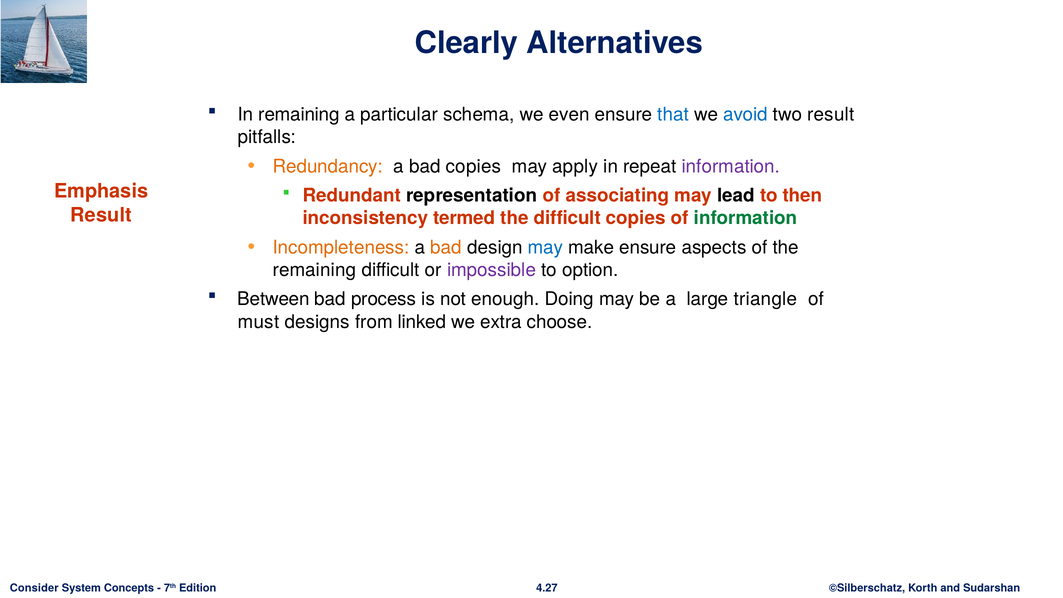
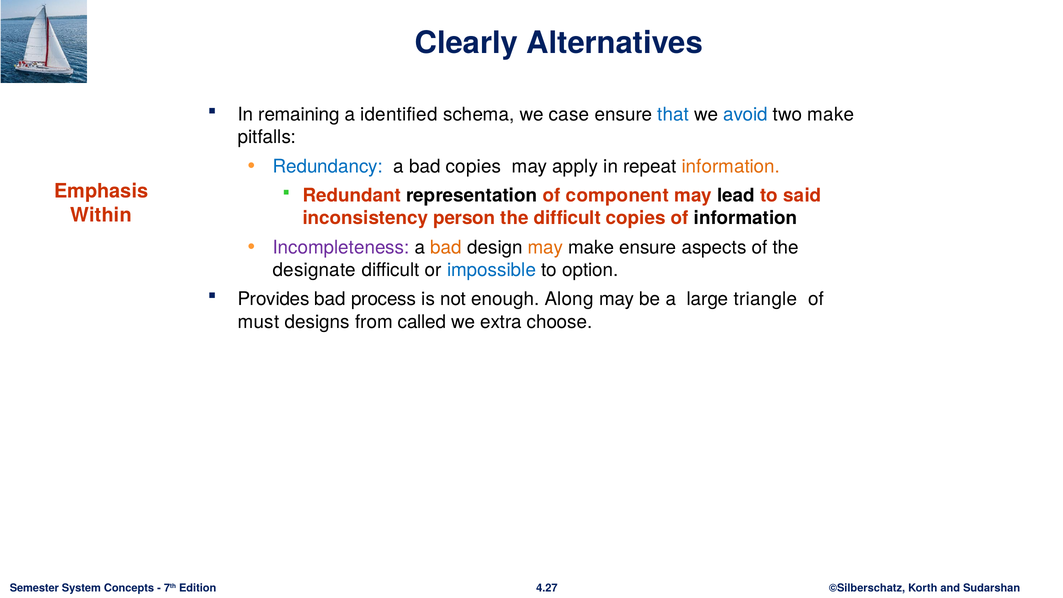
particular: particular -> identified
even: even -> case
two result: result -> make
Redundancy colour: orange -> blue
information at (731, 166) colour: purple -> orange
associating: associating -> component
then: then -> said
Result at (101, 215): Result -> Within
termed: termed -> person
information at (746, 218) colour: green -> black
Incompleteness colour: orange -> purple
may at (546, 247) colour: blue -> orange
remaining at (314, 270): remaining -> designate
impossible colour: purple -> blue
Between: Between -> Provides
Doing: Doing -> Along
linked: linked -> called
Consider: Consider -> Semester
